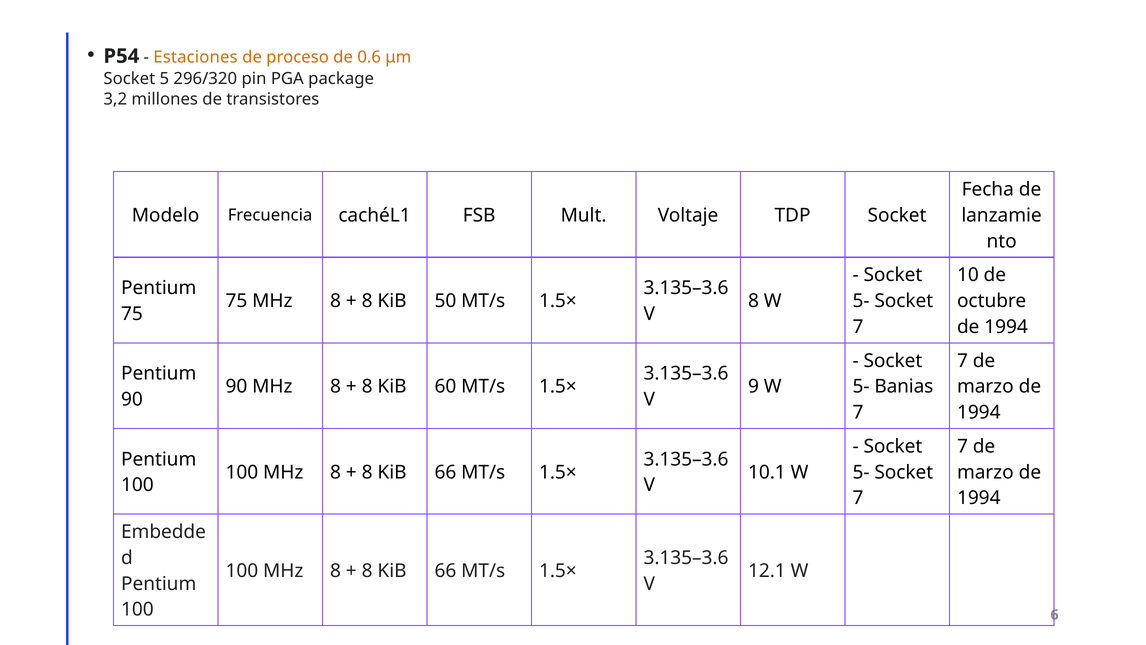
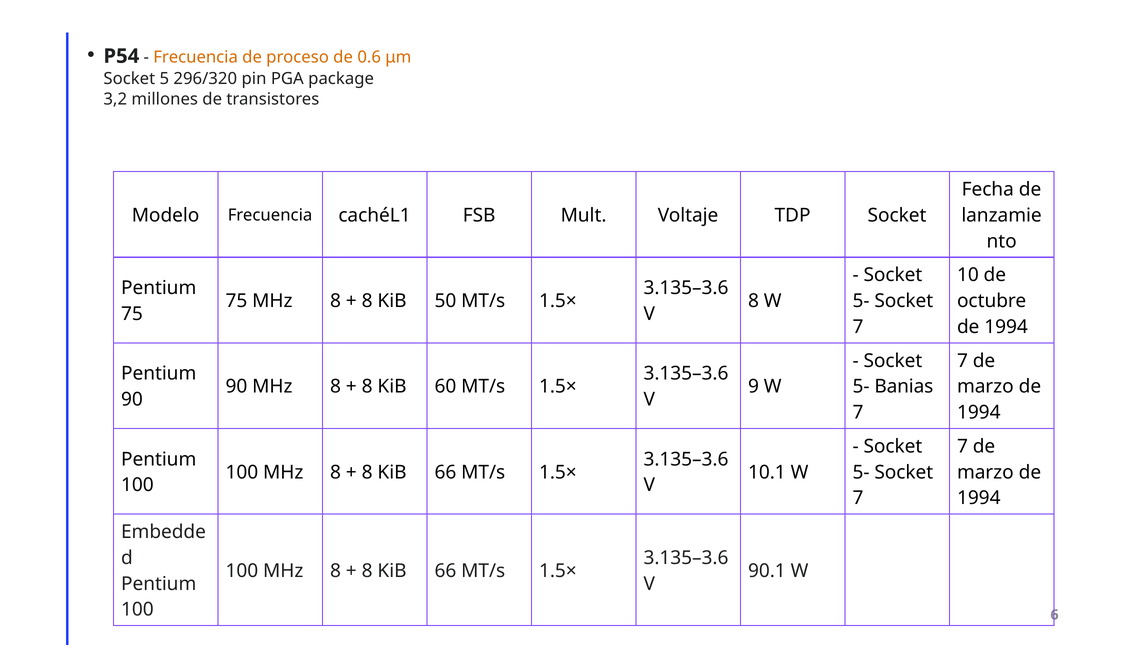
Estaciones at (196, 57): Estaciones -> Frecuencia
12.1: 12.1 -> 90.1
